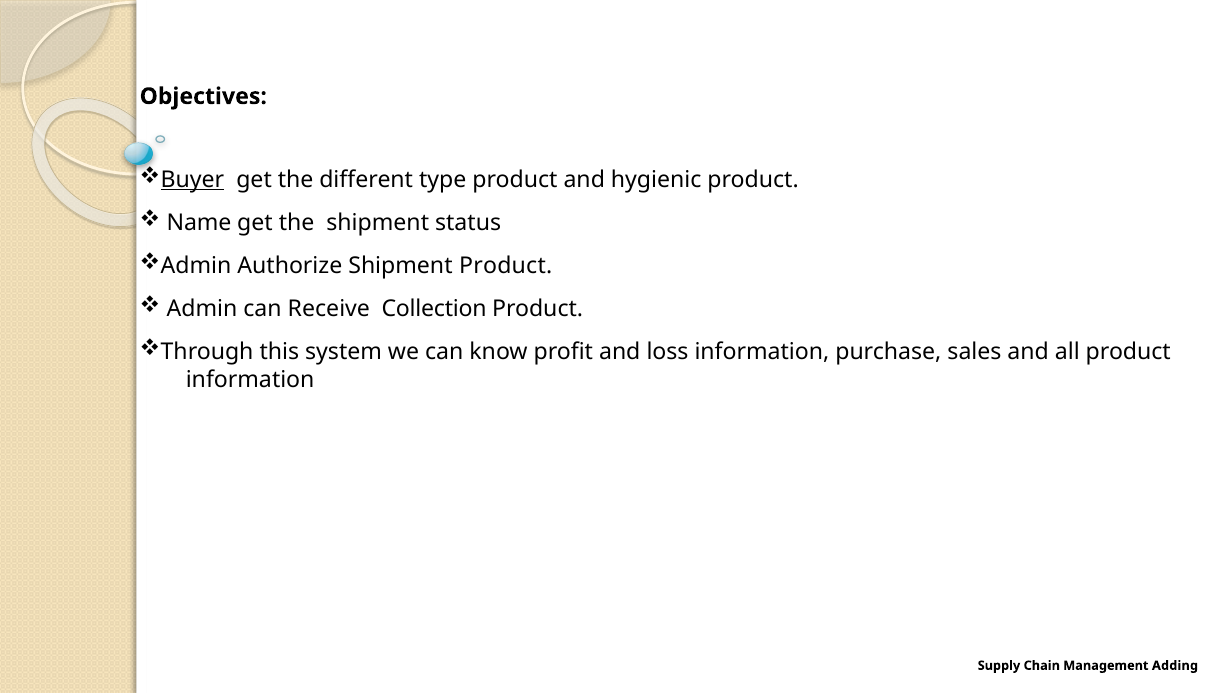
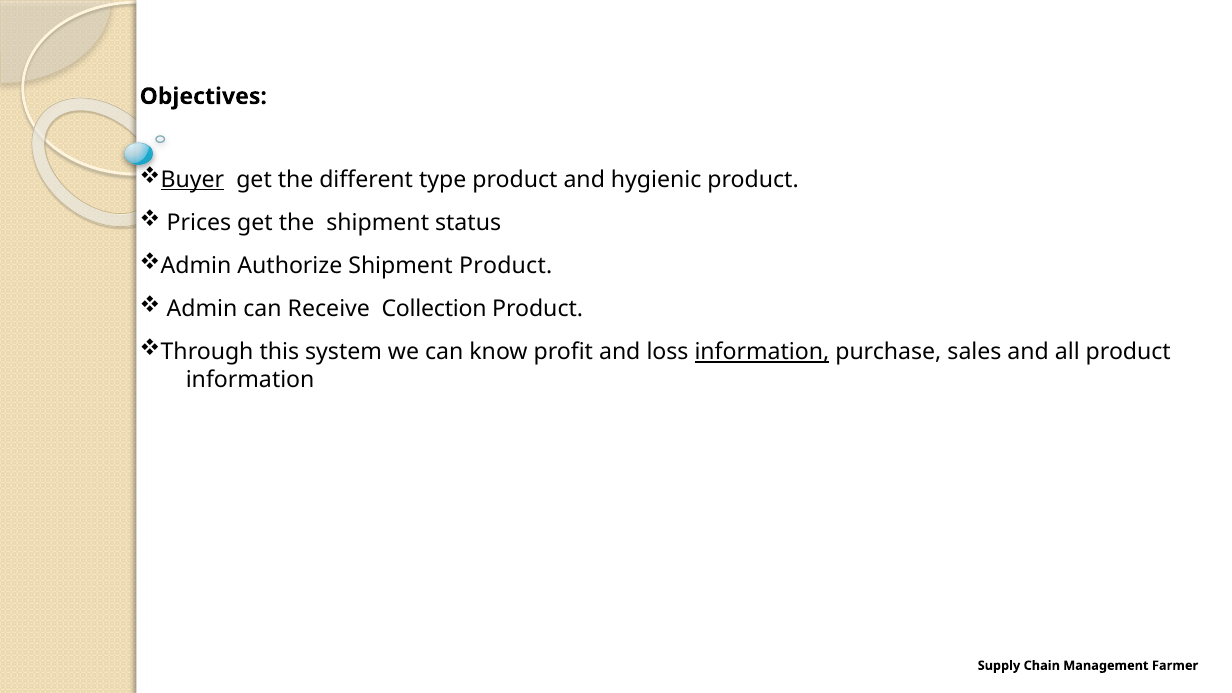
Name: Name -> Prices
information at (762, 352) underline: none -> present
Adding: Adding -> Farmer
